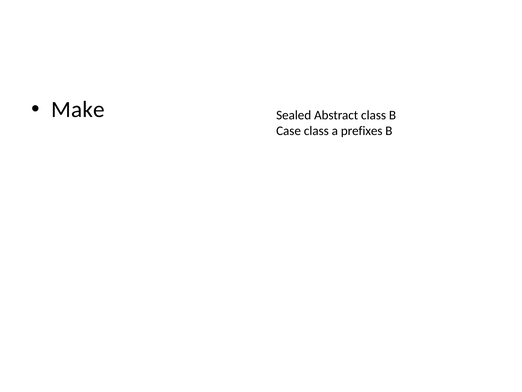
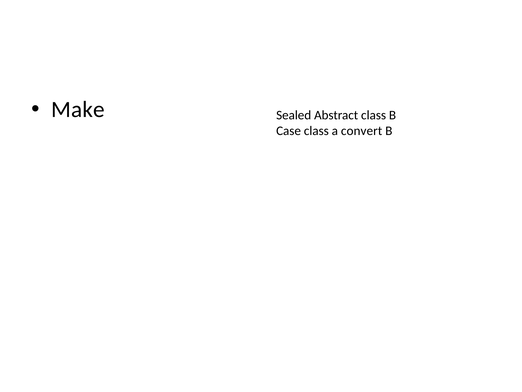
prefixes: prefixes -> convert
